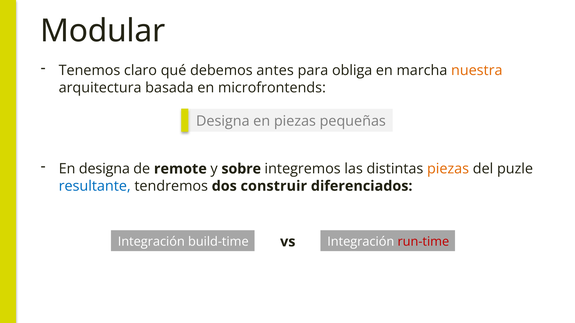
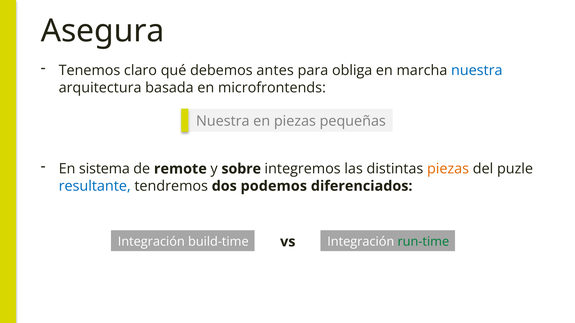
Modular: Modular -> Asegura
nuestra at (477, 71) colour: orange -> blue
Designa at (223, 121): Designa -> Nuestra
En designa: designa -> sistema
construir: construir -> podemos
run-time colour: red -> green
